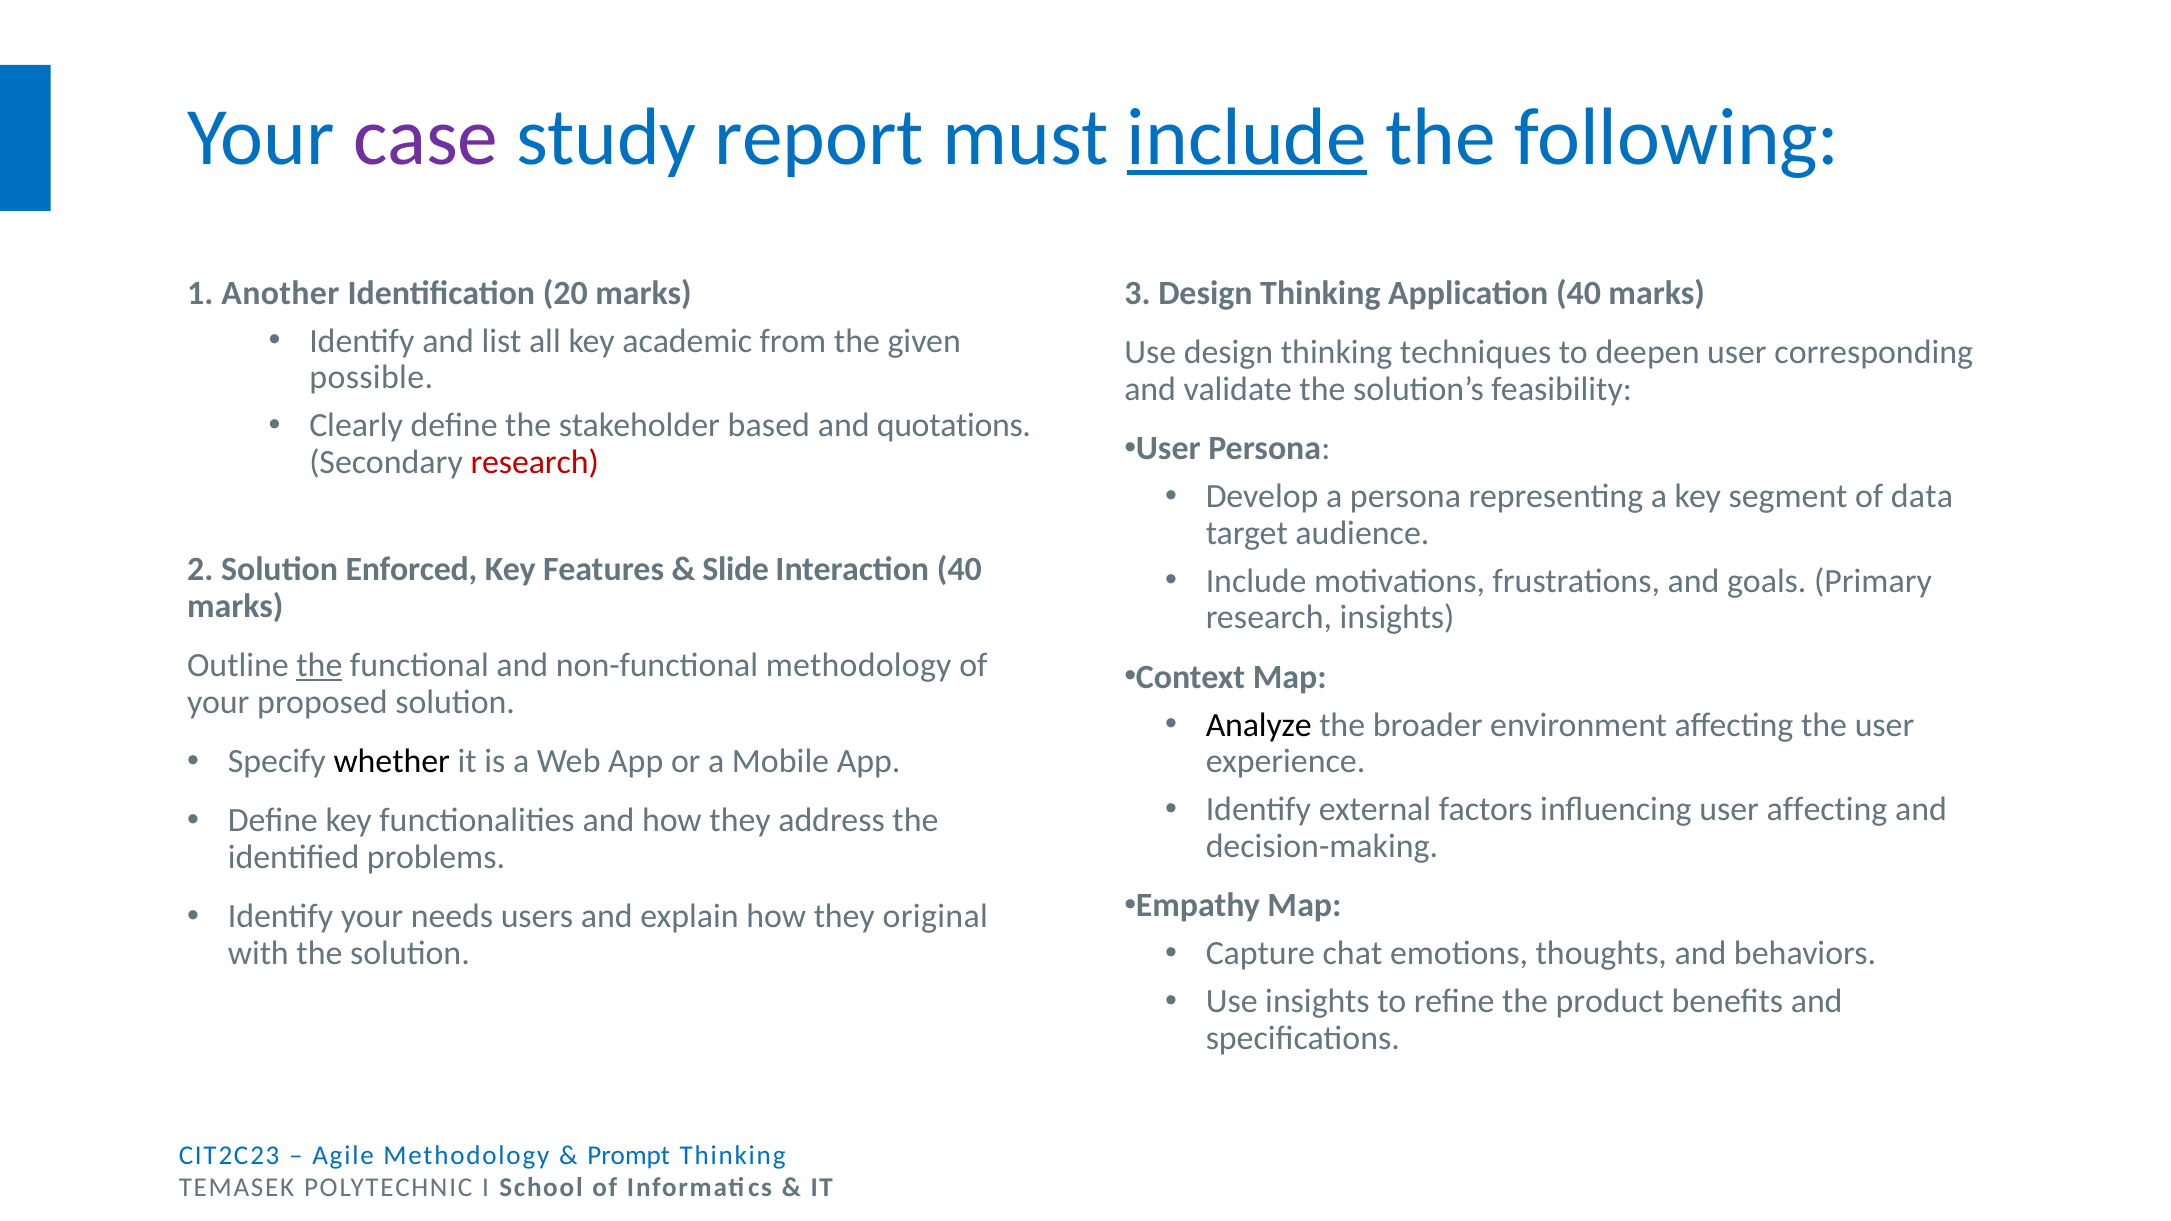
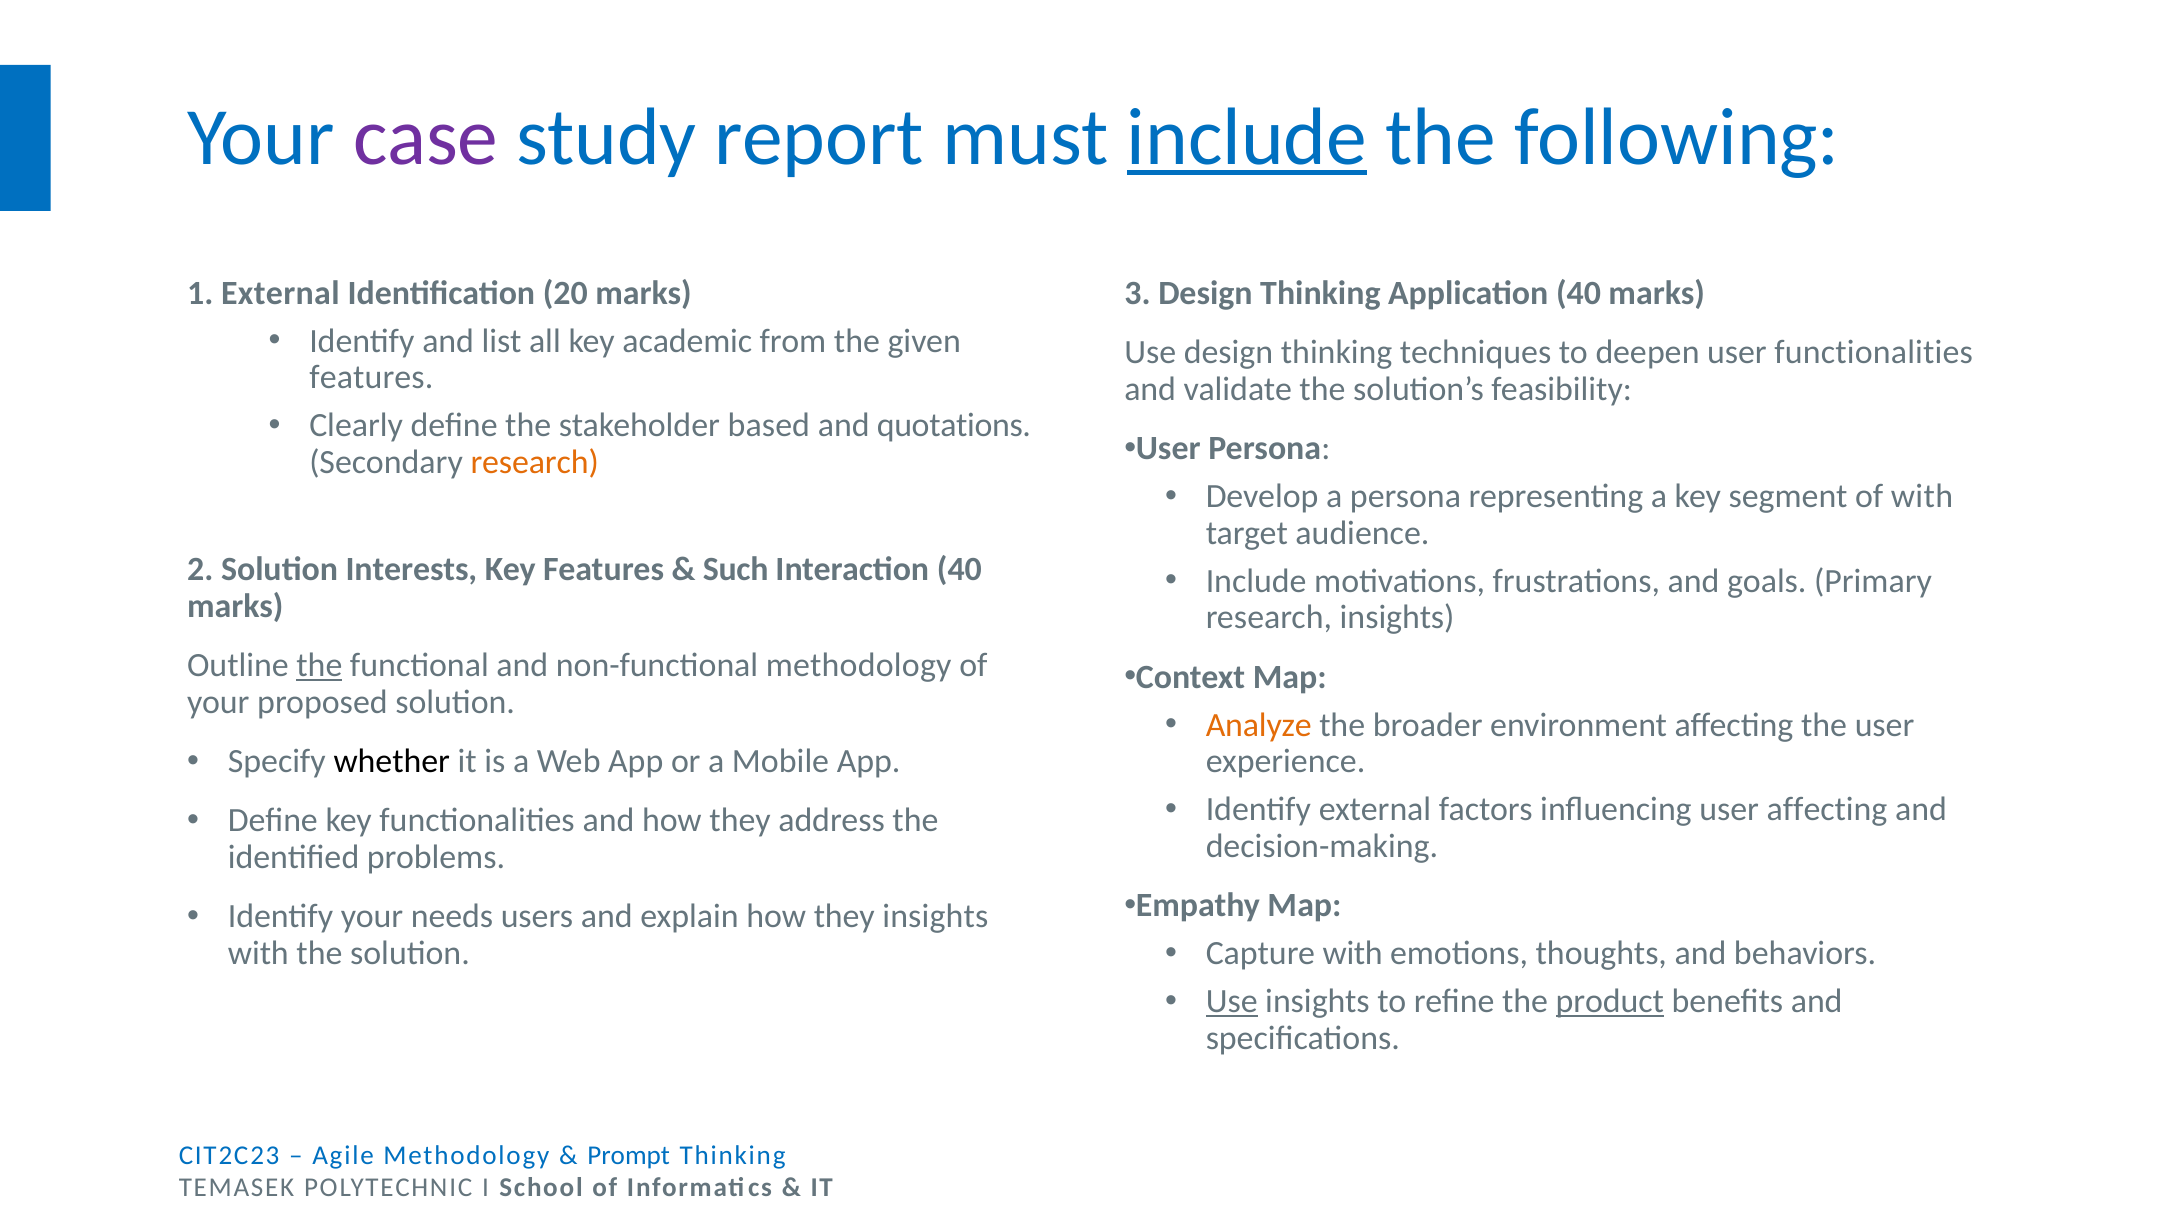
1 Another: Another -> External
user corresponding: corresponding -> functionalities
possible at (371, 378): possible -> features
research at (535, 462) colour: red -> orange
of data: data -> with
Enforced: Enforced -> Interests
Slide: Slide -> Such
Analyze colour: black -> orange
they original: original -> insights
Capture chat: chat -> with
Use at (1232, 1001) underline: none -> present
product underline: none -> present
